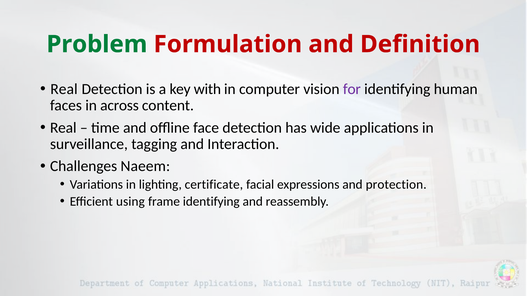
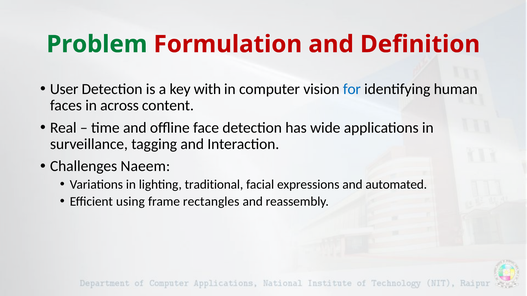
Real at (64, 89): Real -> User
for colour: purple -> blue
certificate: certificate -> traditional
protection: protection -> automated
frame identifying: identifying -> rectangles
